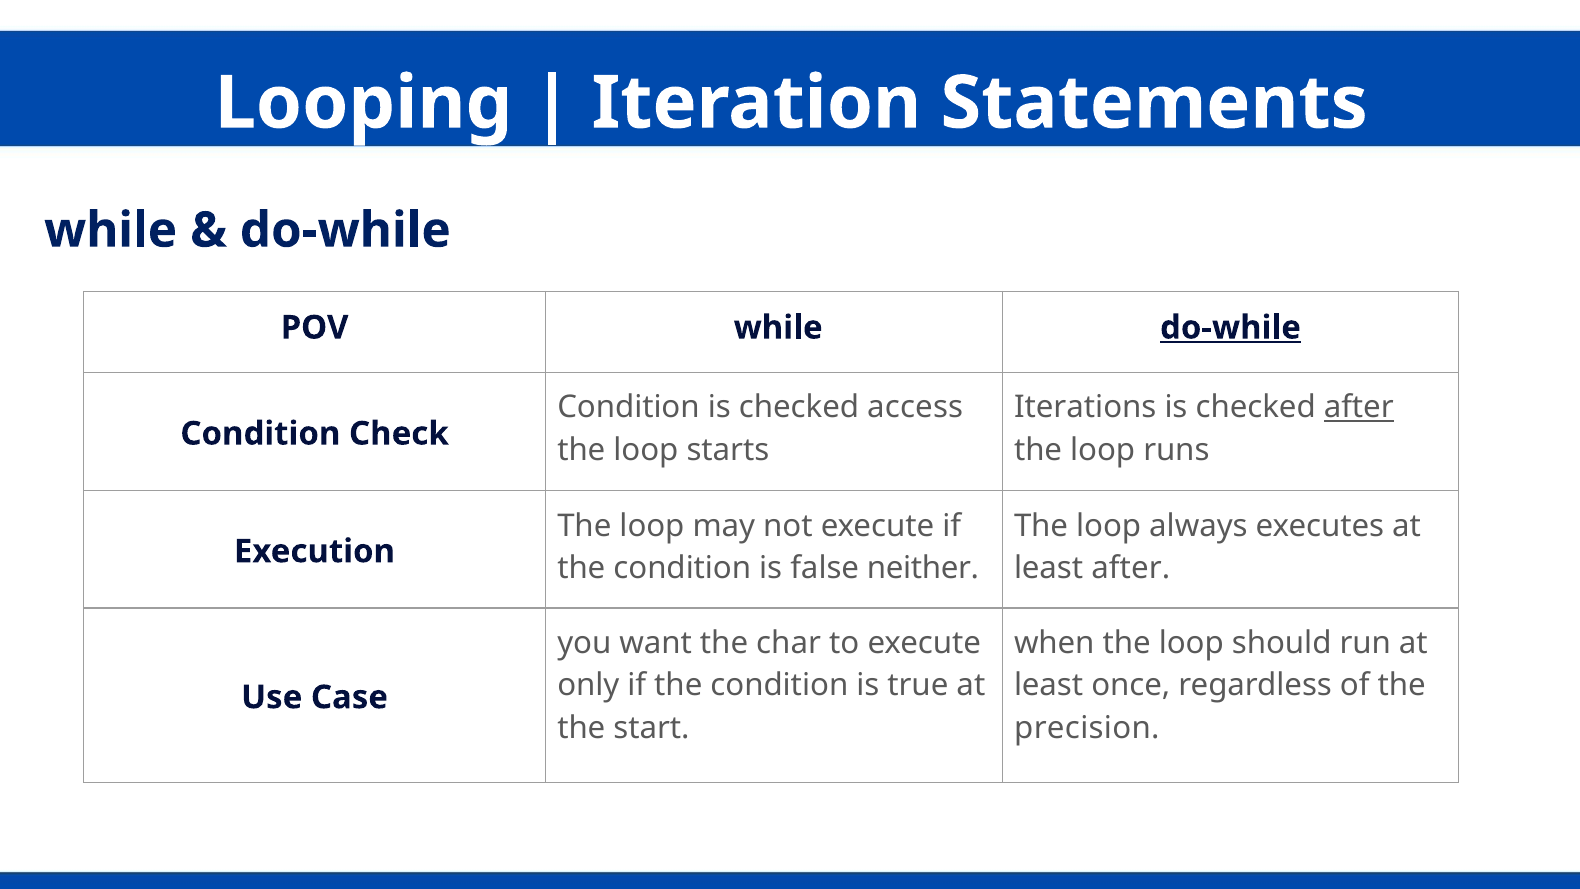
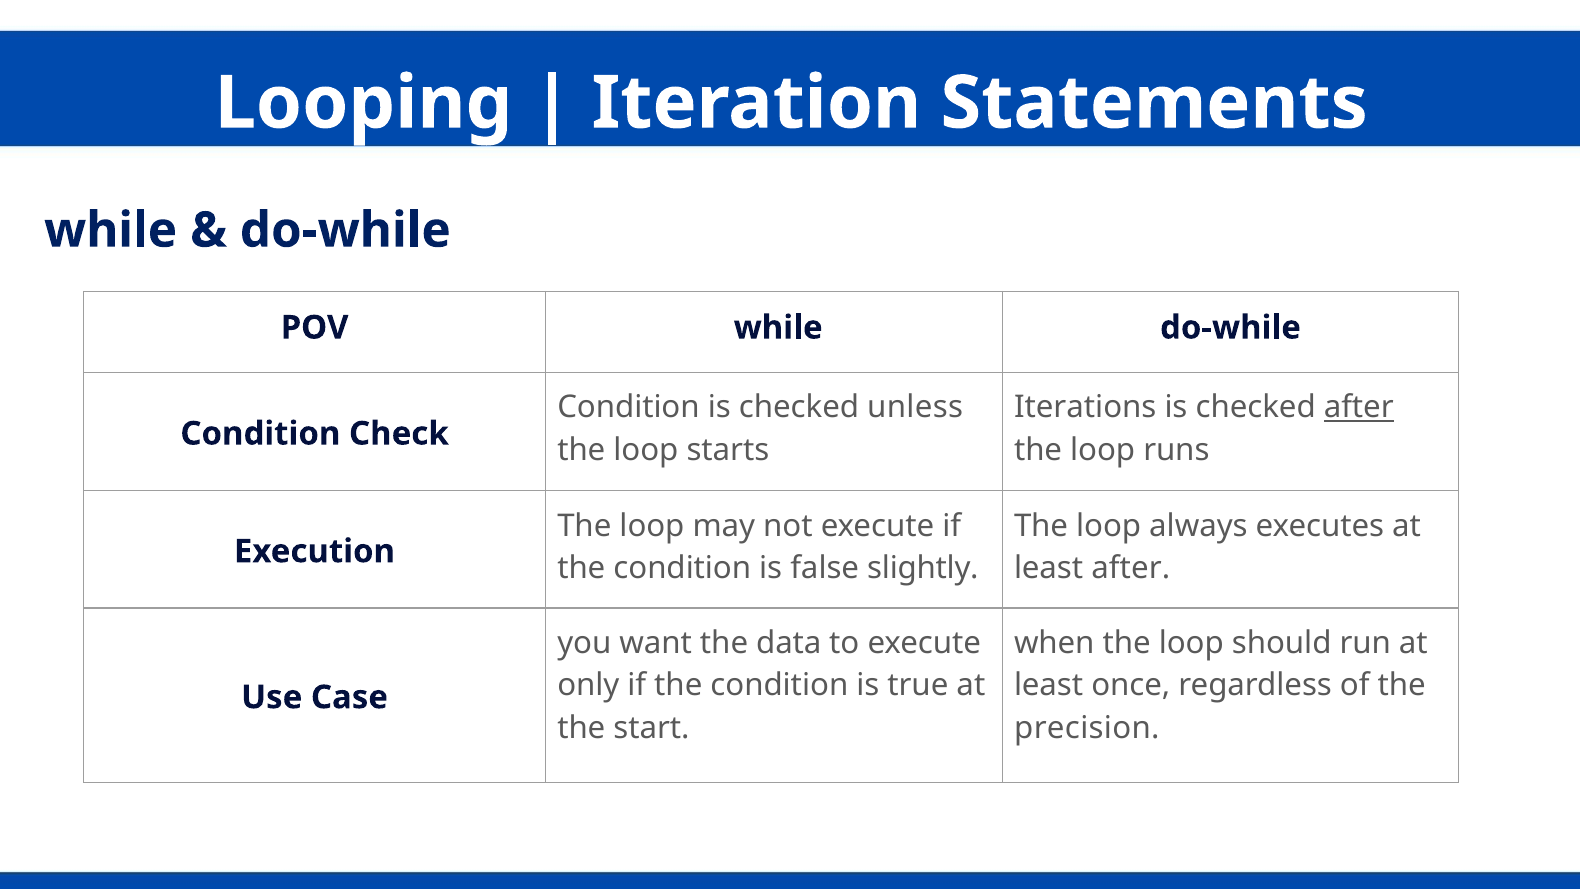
do-while at (1230, 328) underline: present -> none
access: access -> unless
neither: neither -> slightly
char: char -> data
